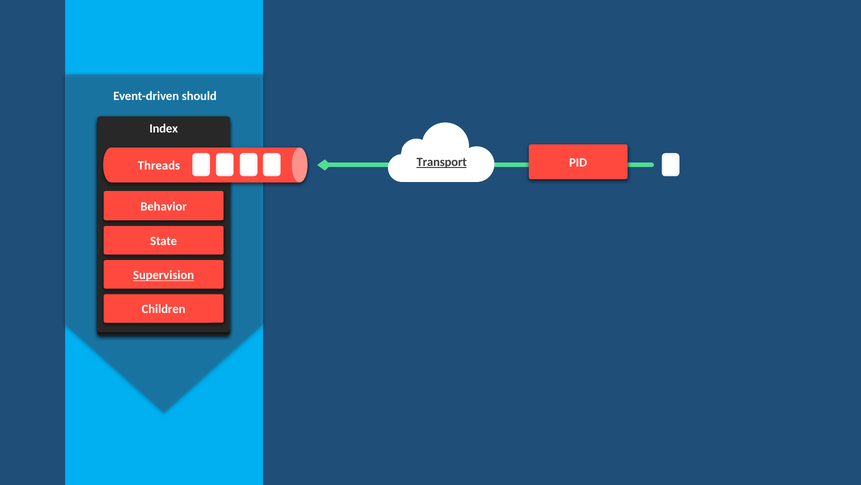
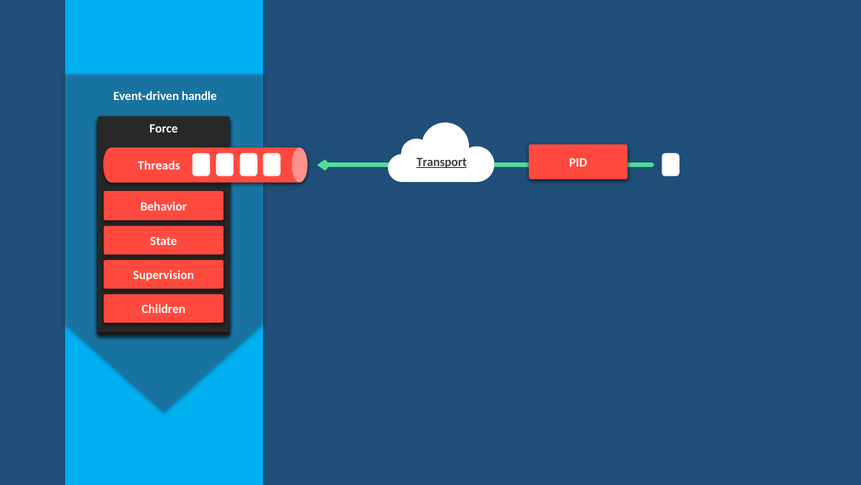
should: should -> handle
Index: Index -> Force
Supervision underline: present -> none
